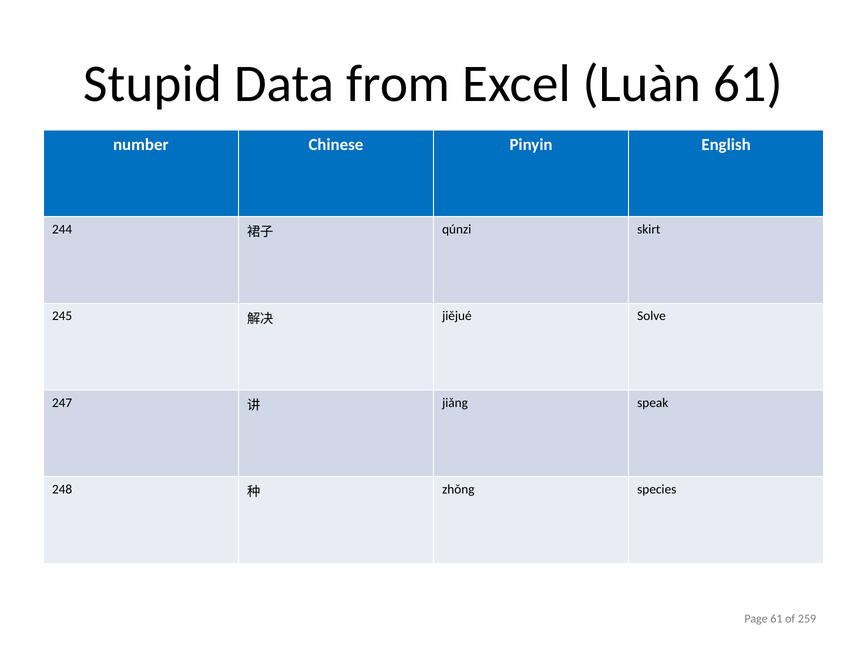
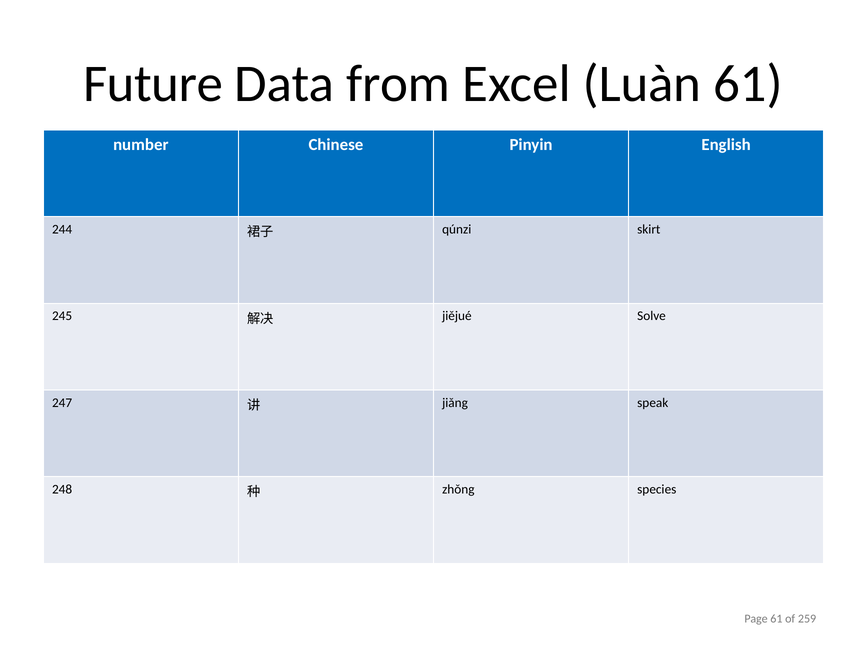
Stupid: Stupid -> Future
